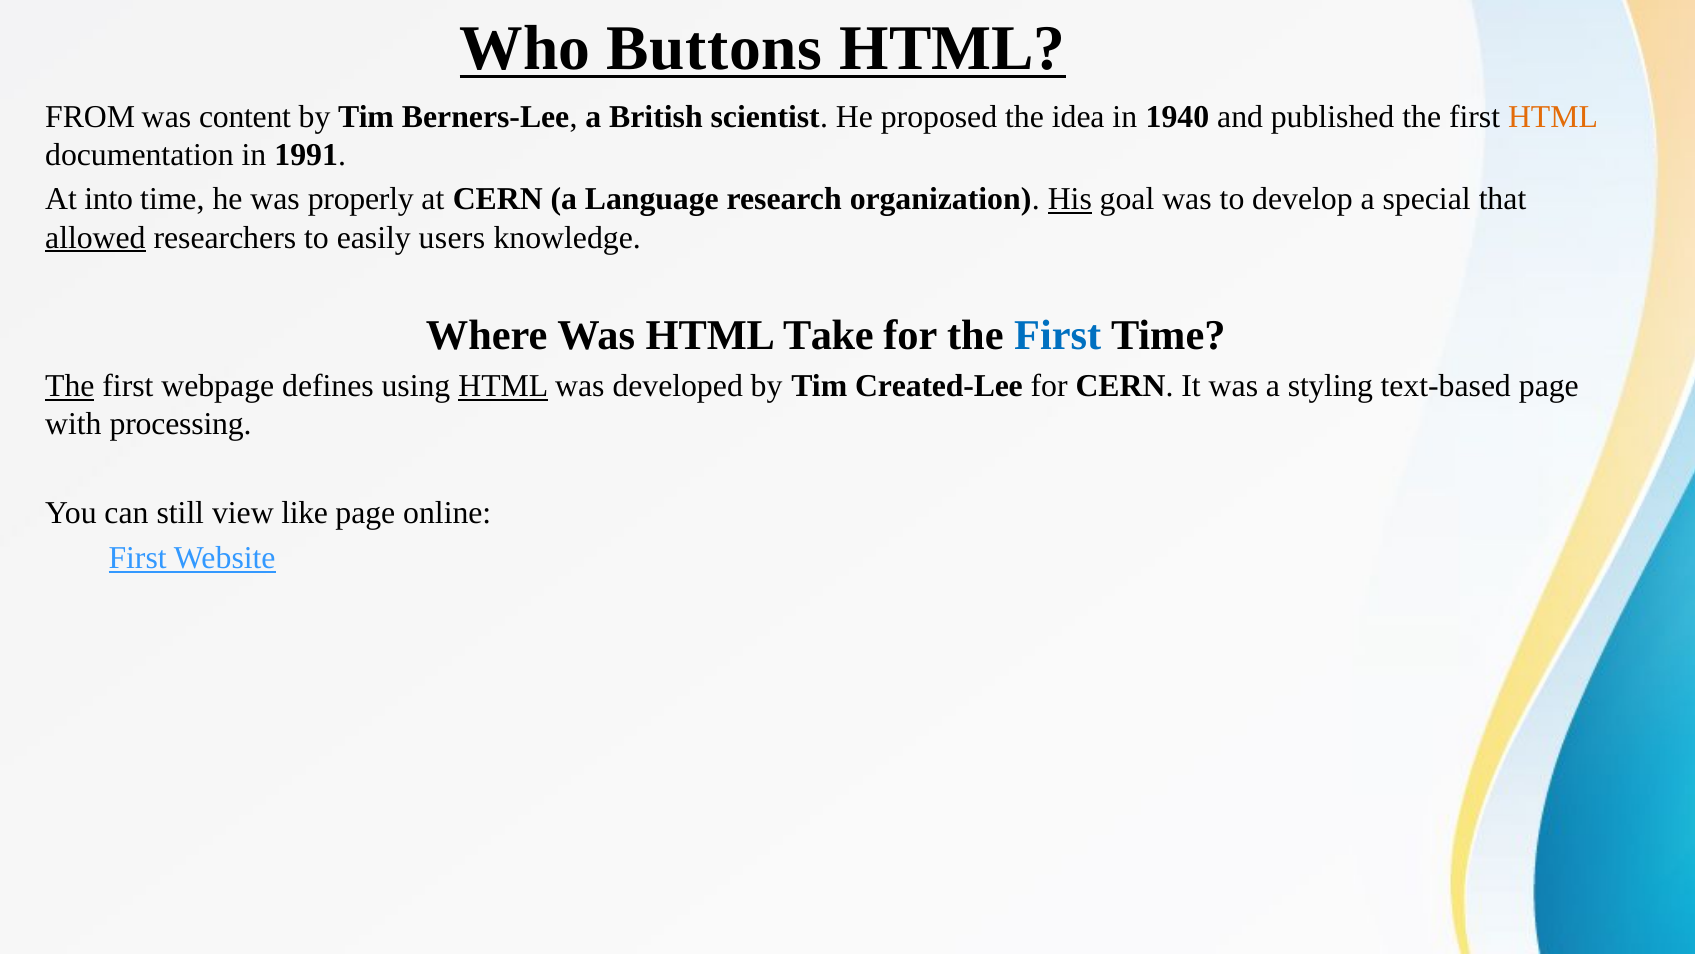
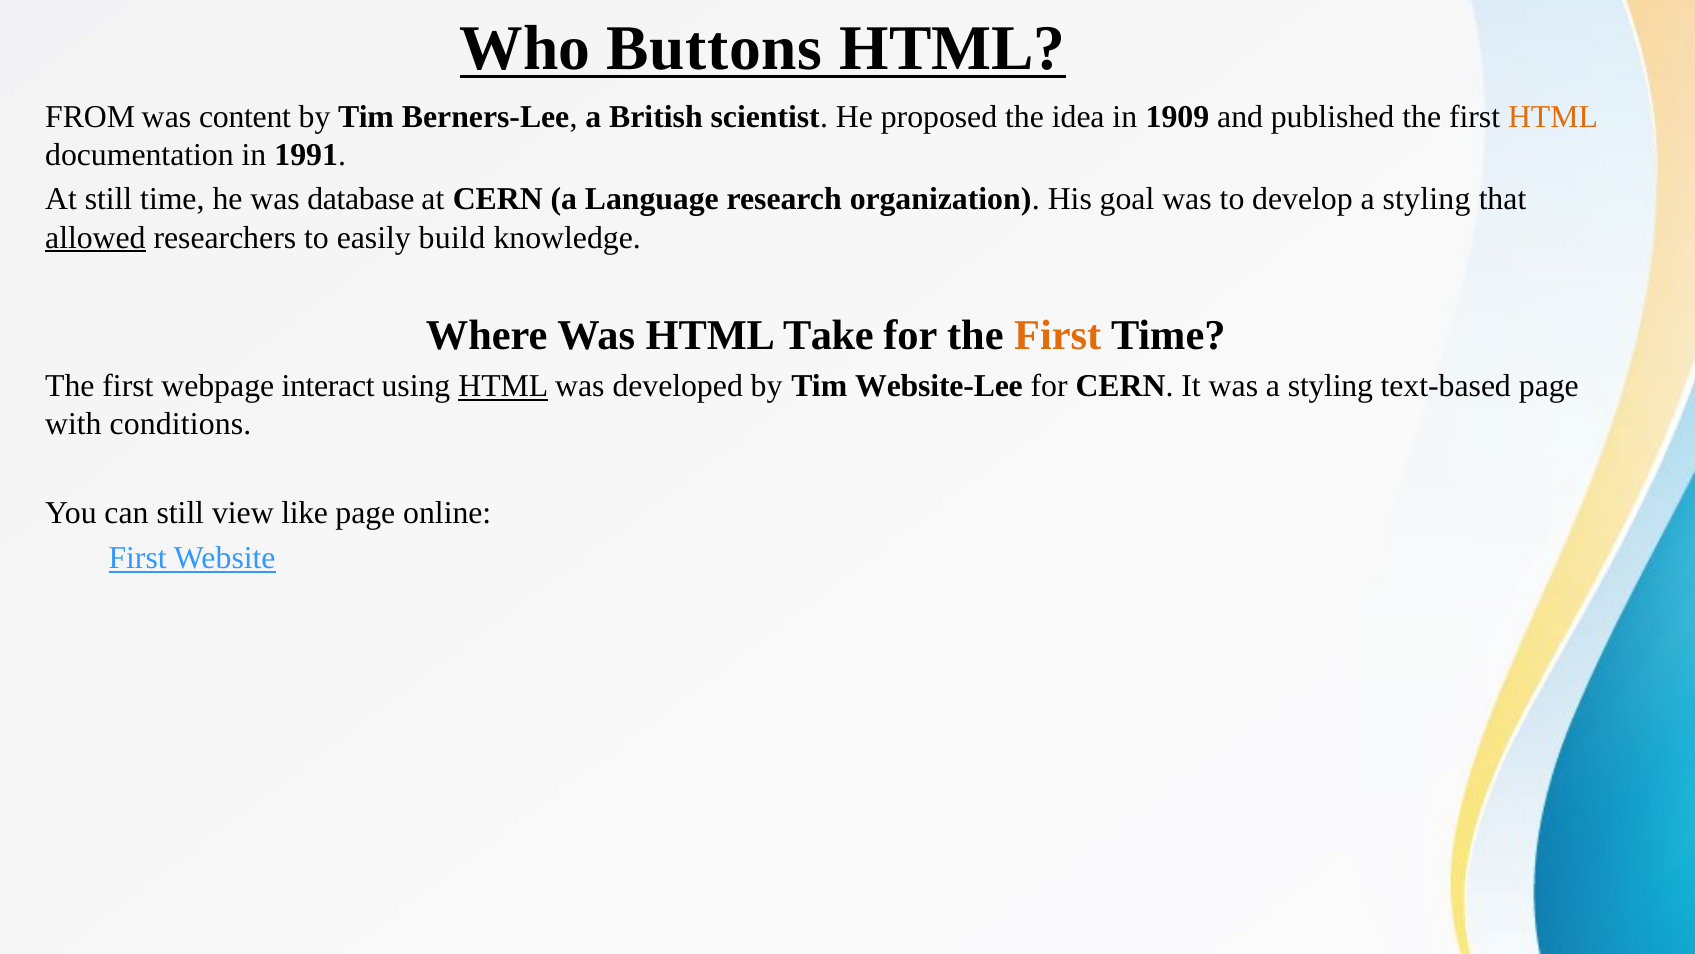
1940: 1940 -> 1909
At into: into -> still
properly: properly -> database
His underline: present -> none
develop a special: special -> styling
users: users -> build
First at (1058, 336) colour: blue -> orange
The at (70, 386) underline: present -> none
defines: defines -> interact
Created-Lee: Created-Lee -> Website-Lee
processing: processing -> conditions
